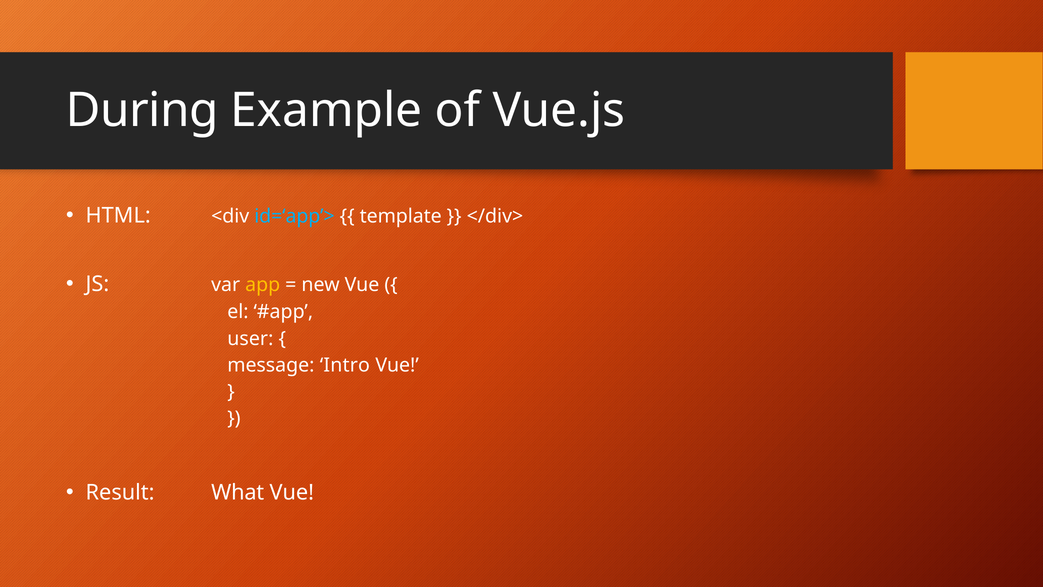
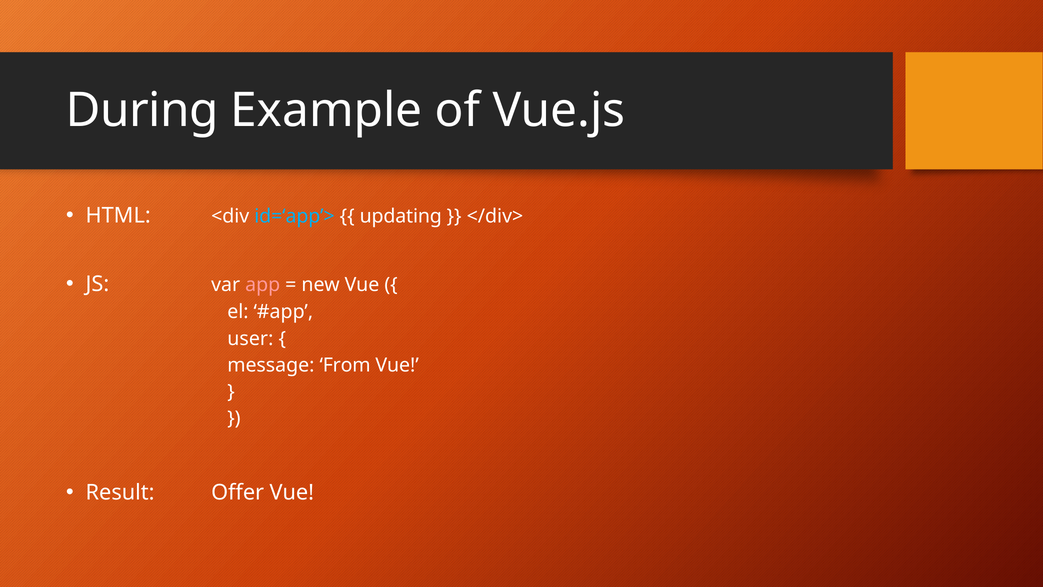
template: template -> updating
app colour: yellow -> pink
Intro: Intro -> From
What: What -> Offer
